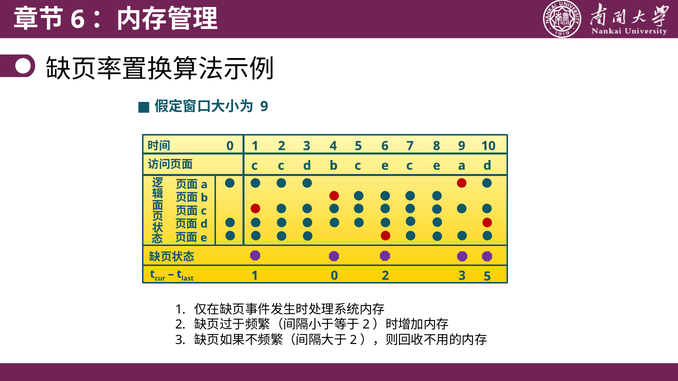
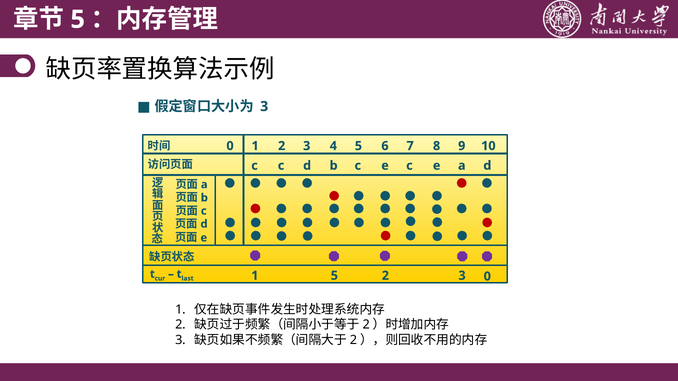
6 at (78, 20): 6 -> 5
9 at (264, 107): 9 -> 3
0 at (334, 276): 0 -> 5
3 5: 5 -> 0
